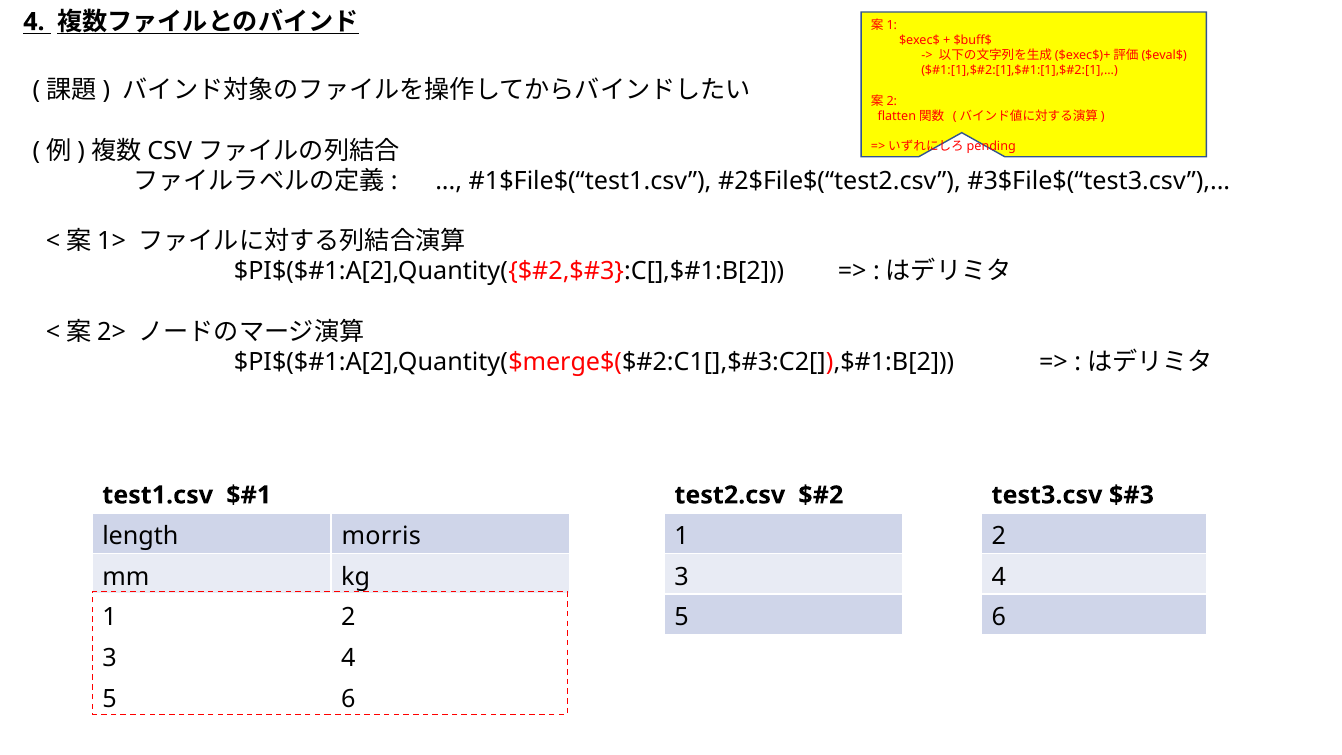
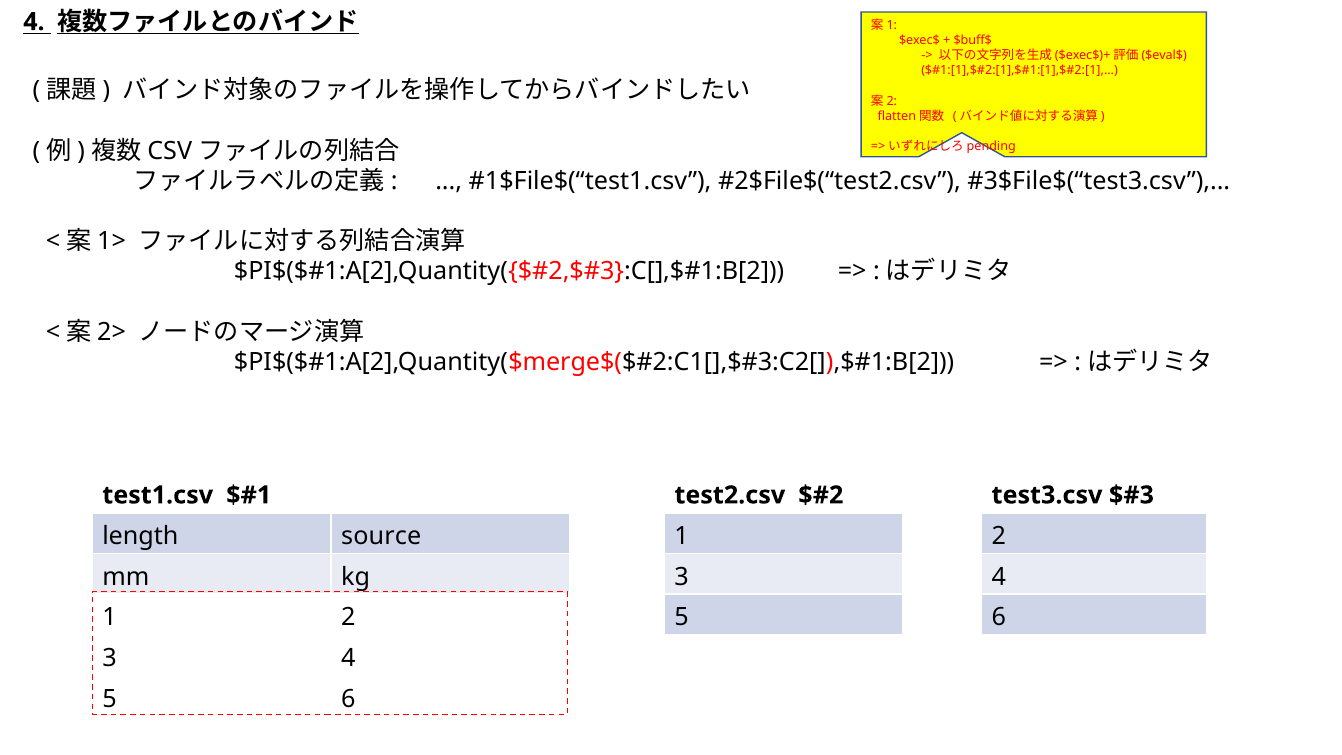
morris: morris -> source
